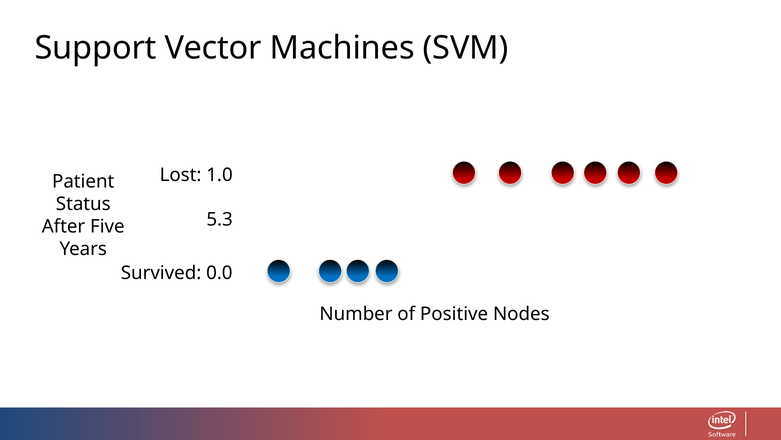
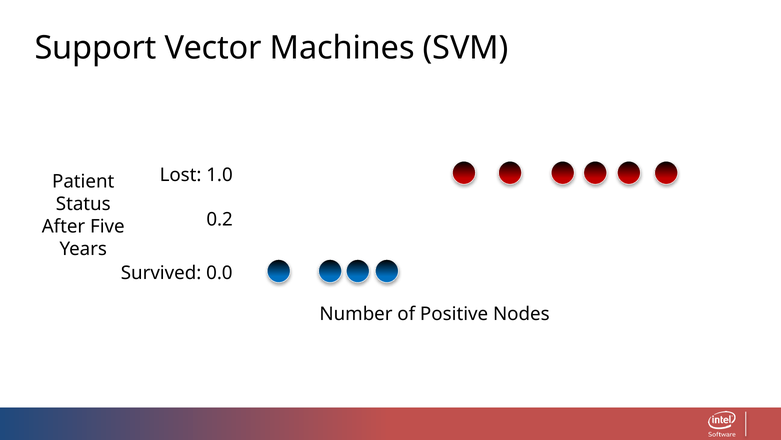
5.3: 5.3 -> 0.2
